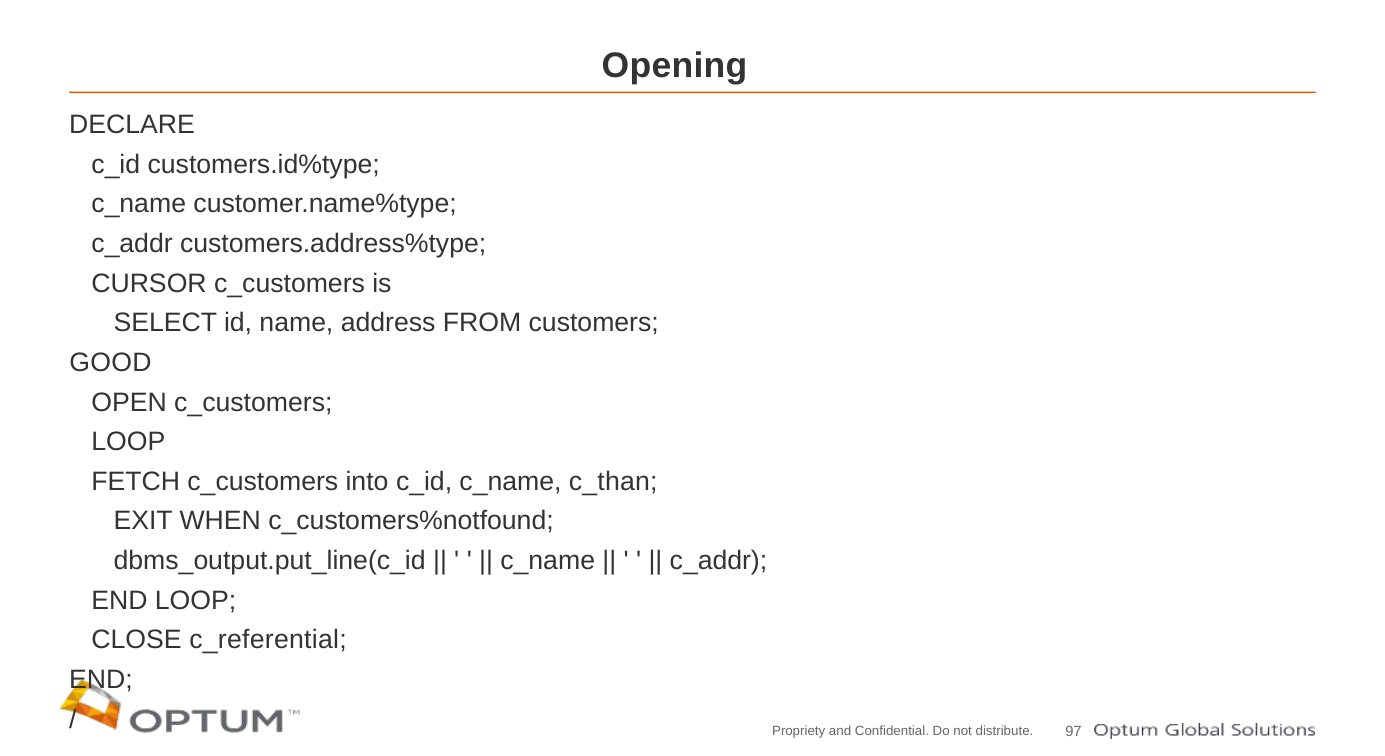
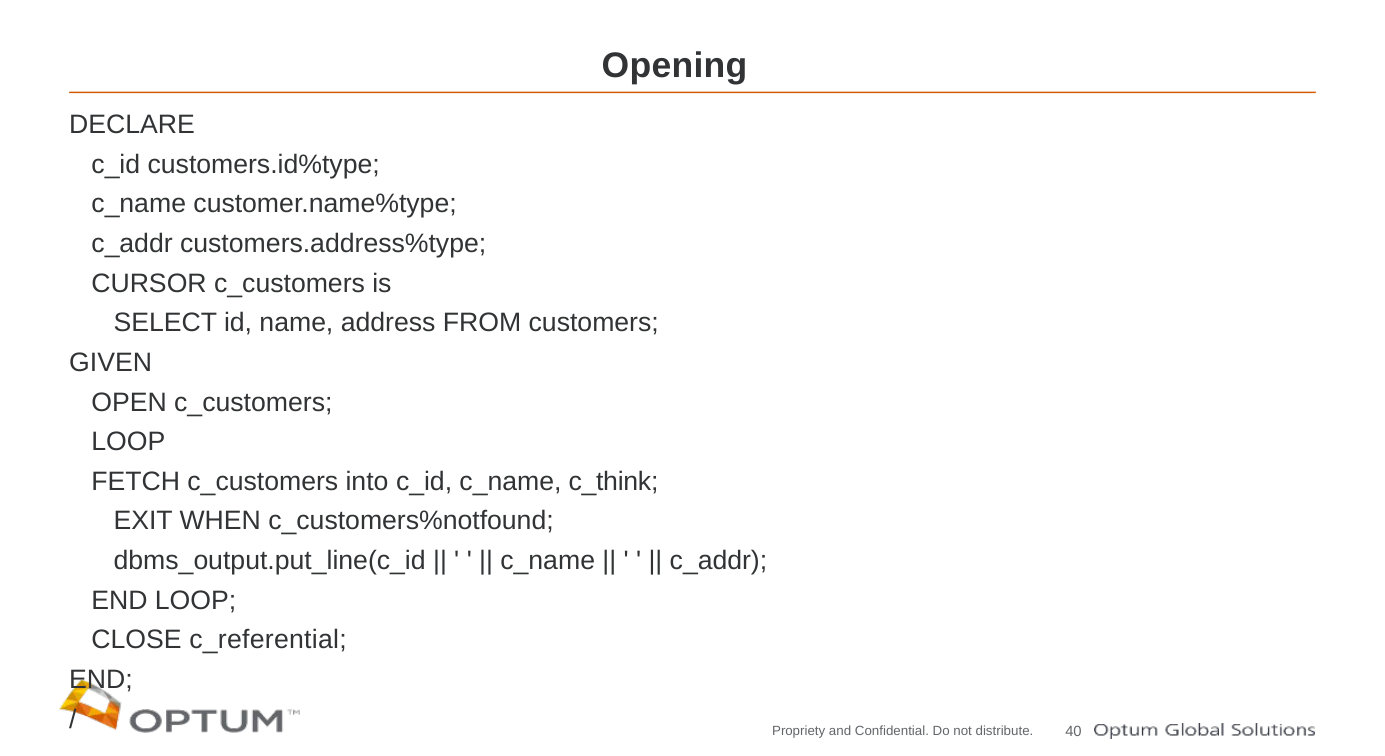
GOOD: GOOD -> GIVEN
c_than: c_than -> c_think
97: 97 -> 40
